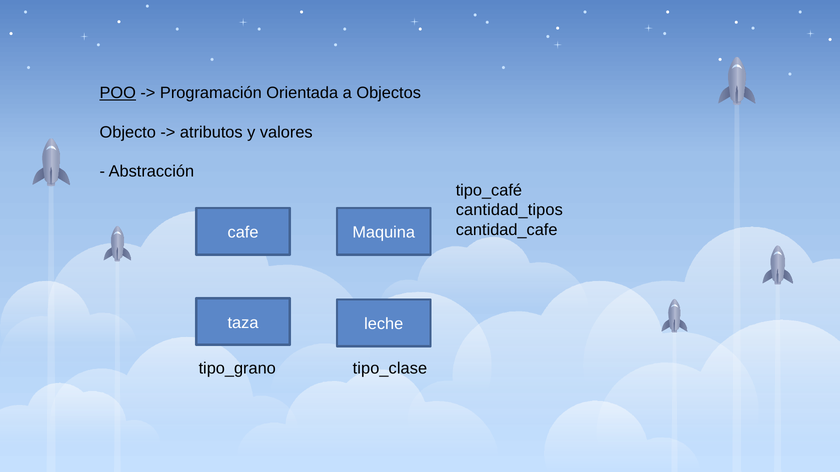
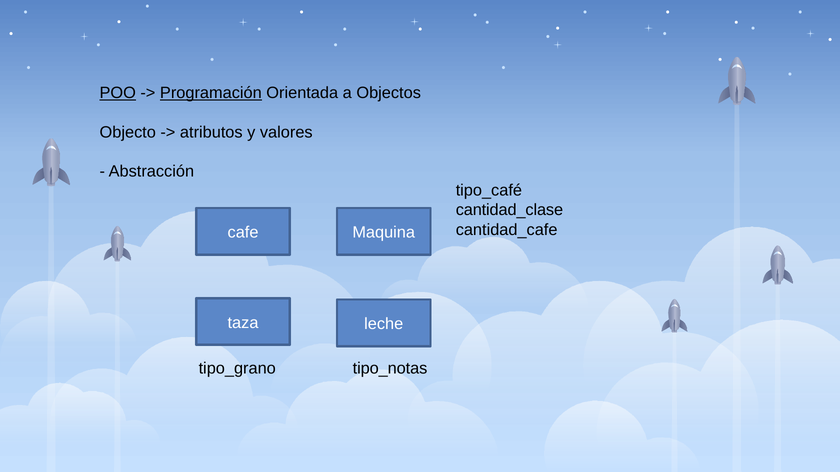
Programación underline: none -> present
cantidad_tipos: cantidad_tipos -> cantidad_clase
tipo_clase: tipo_clase -> tipo_notas
